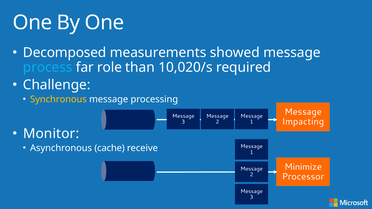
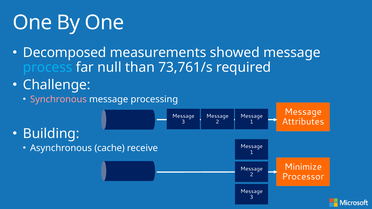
role: role -> null
10,020/s: 10,020/s -> 73,761/s
Synchronous colour: yellow -> pink
Impacting: Impacting -> Attributes
Monitor: Monitor -> Building
